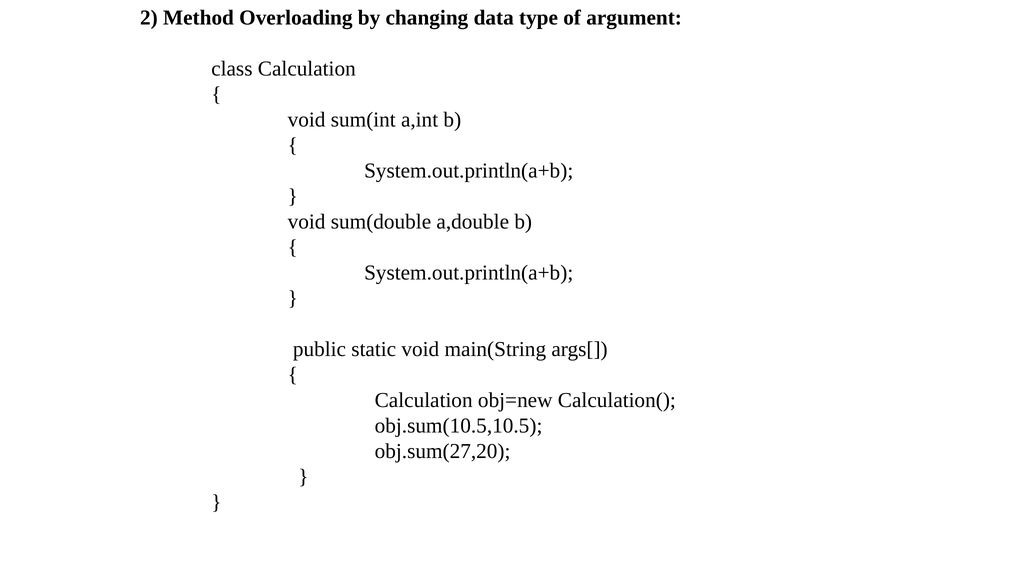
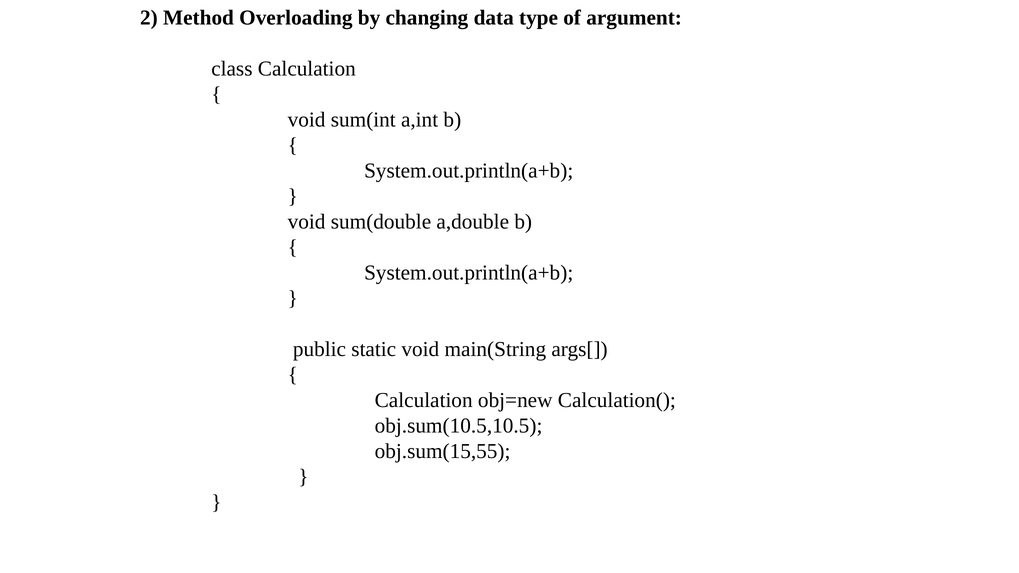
obj.sum(27,20: obj.sum(27,20 -> obj.sum(15,55
